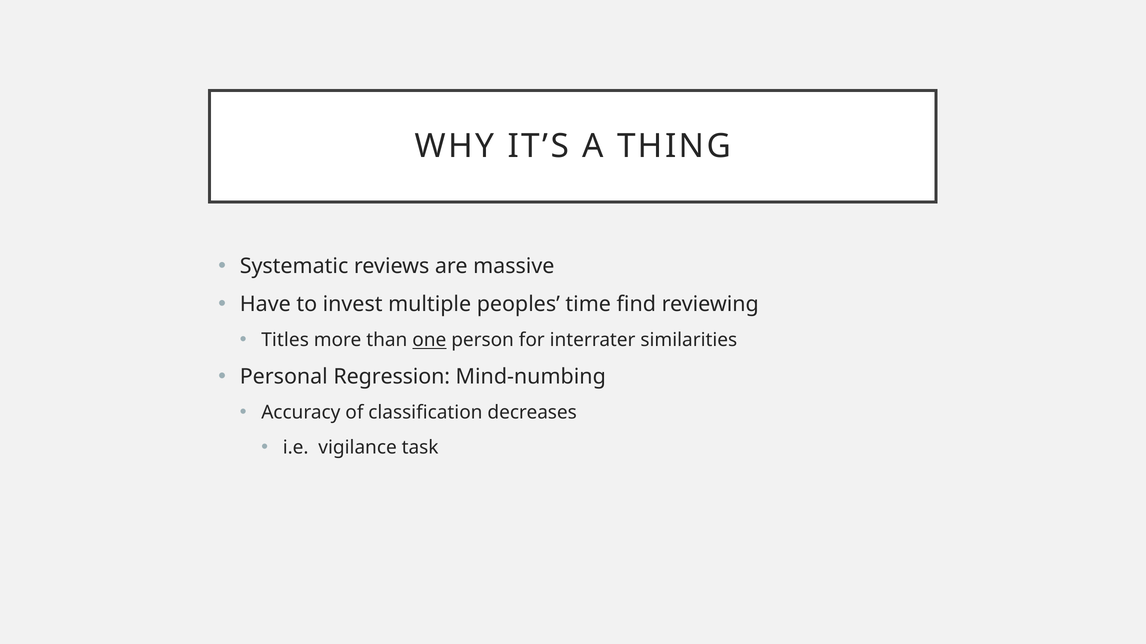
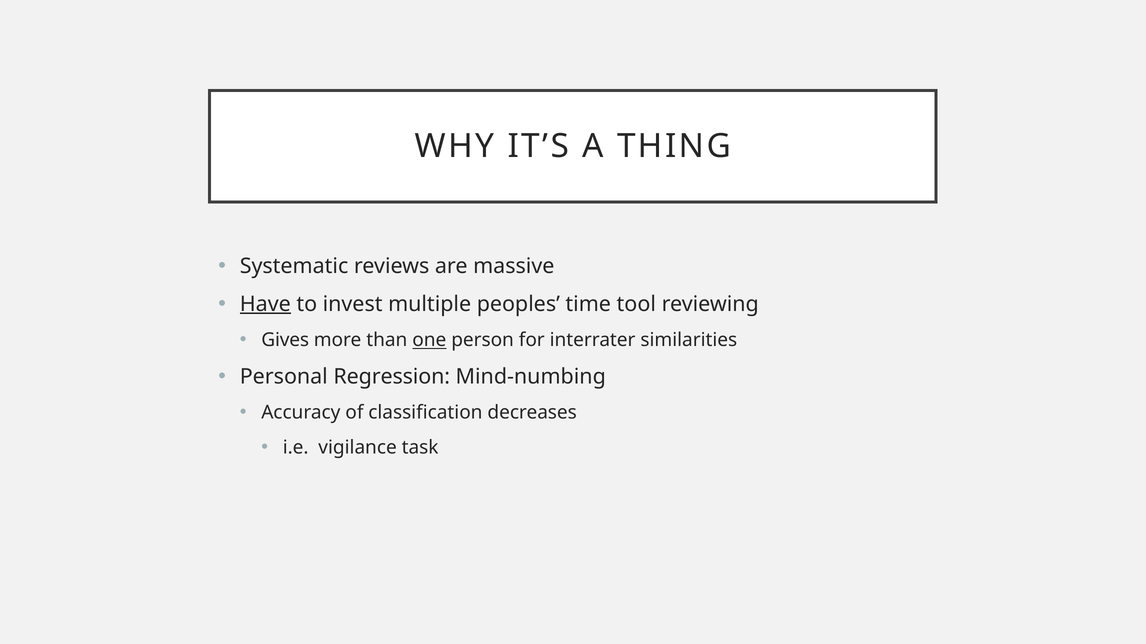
Have underline: none -> present
find: find -> tool
Titles: Titles -> Gives
